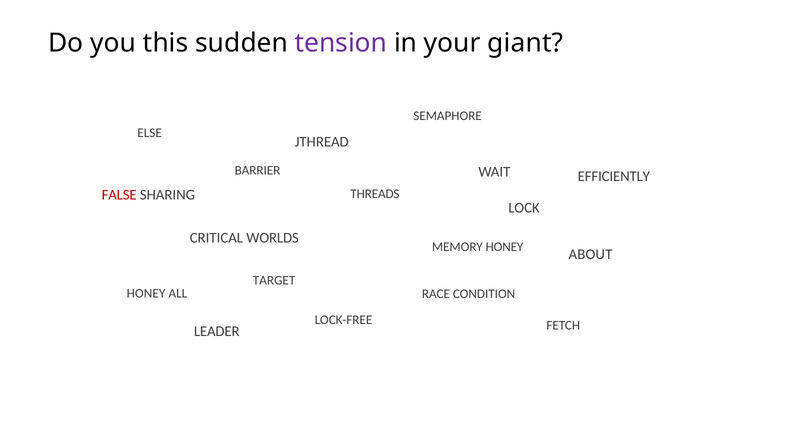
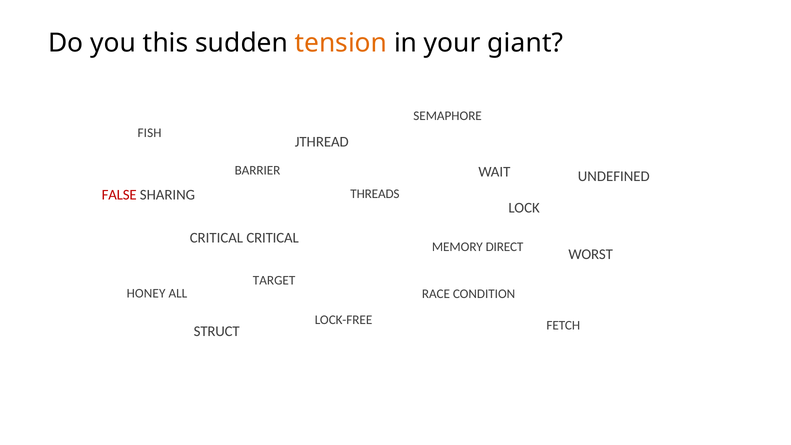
tension colour: purple -> orange
ELSE: ELSE -> FISH
EFFICIENTLY: EFFICIENTLY -> UNDEFINED
CRITICAL WORLDS: WORLDS -> CRITICAL
MEMORY HONEY: HONEY -> DIRECT
ABOUT: ABOUT -> WORST
LEADER: LEADER -> STRUCT
